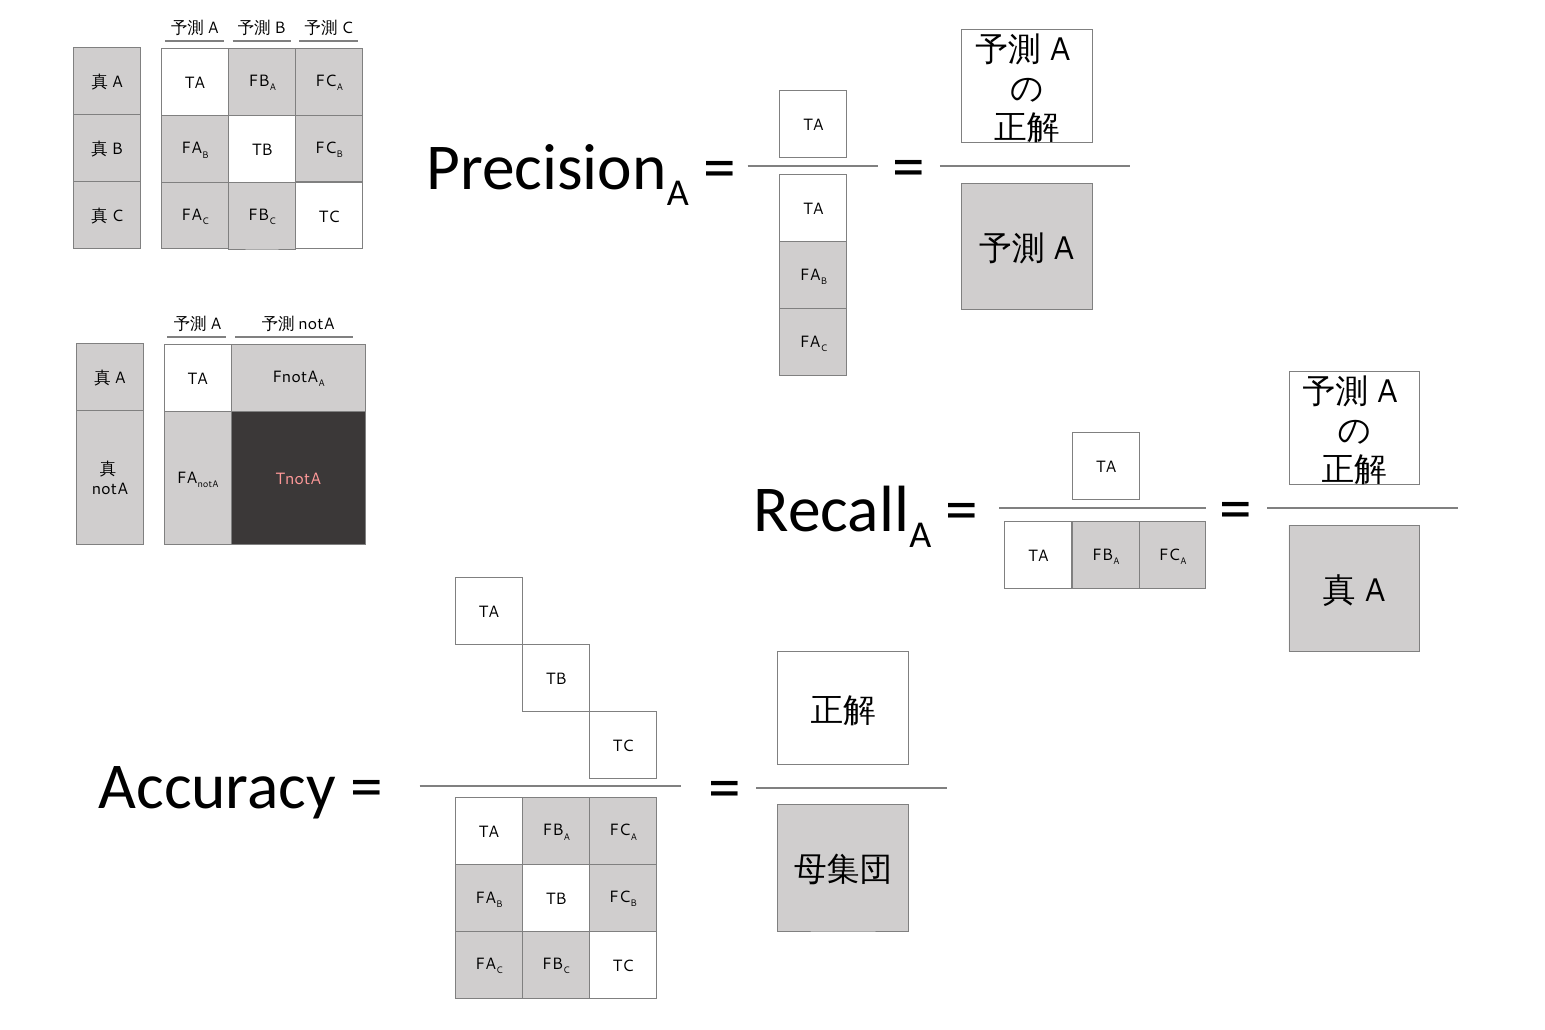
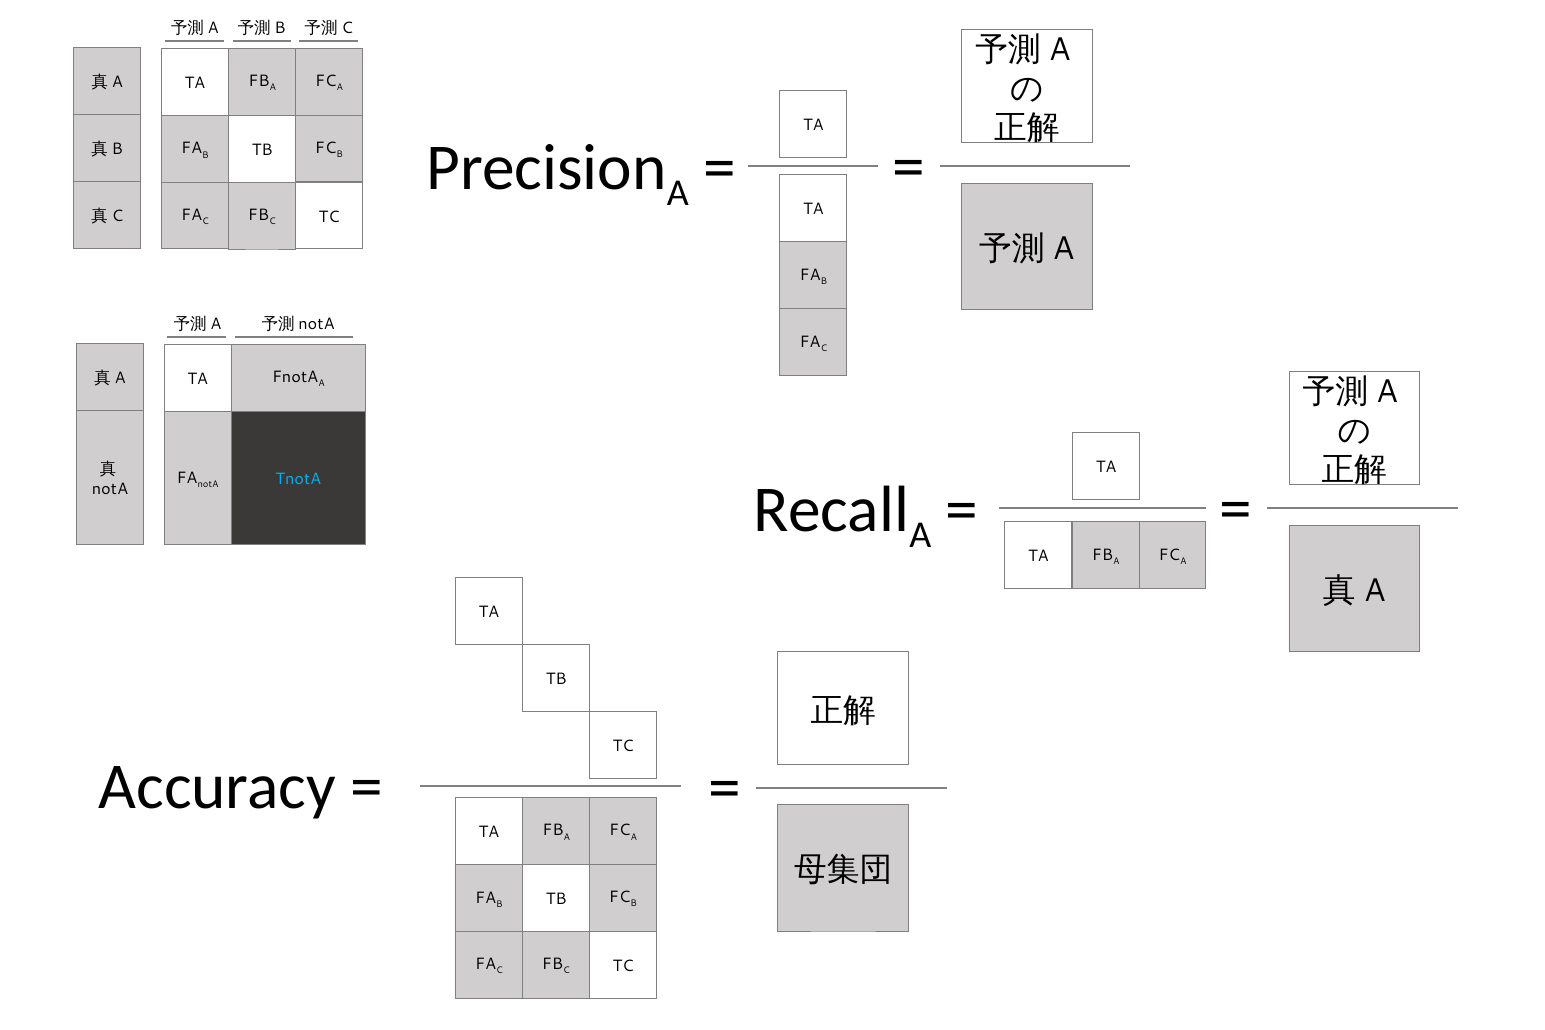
TnotA colour: pink -> light blue
